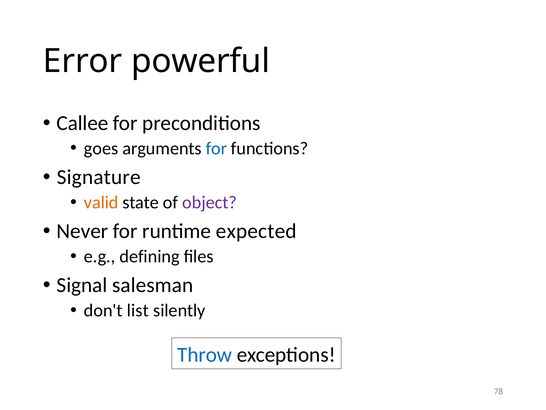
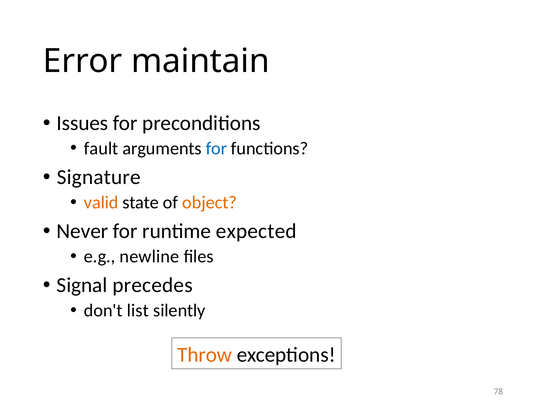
powerful: powerful -> maintain
Callee: Callee -> Issues
goes: goes -> fault
object colour: purple -> orange
defining: defining -> newline
salesman: salesman -> precedes
Throw colour: blue -> orange
